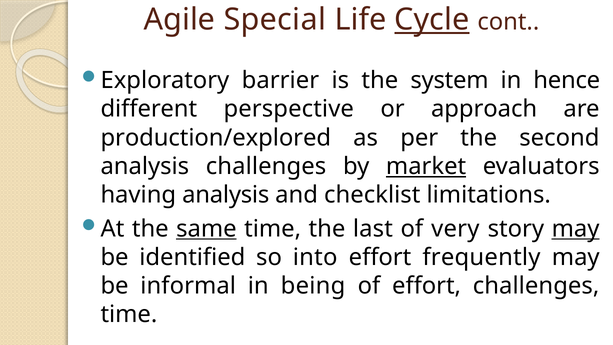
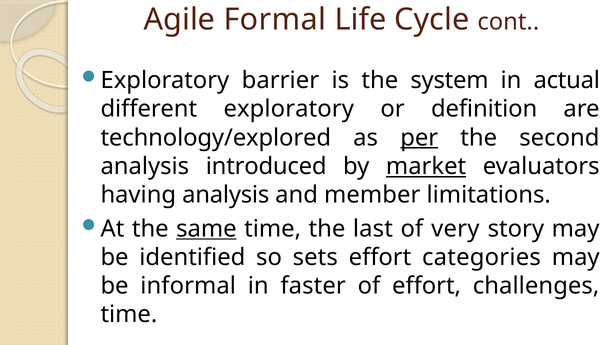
Special: Special -> Formal
Cycle underline: present -> none
hence: hence -> actual
different perspective: perspective -> exploratory
approach: approach -> definition
production/explored: production/explored -> technology/explored
per underline: none -> present
analysis challenges: challenges -> introduced
checklist: checklist -> member
may at (576, 229) underline: present -> none
into: into -> sets
frequently: frequently -> categories
being: being -> faster
